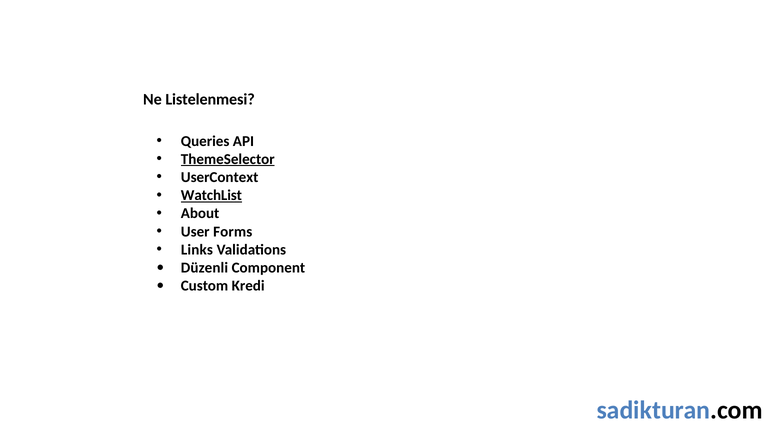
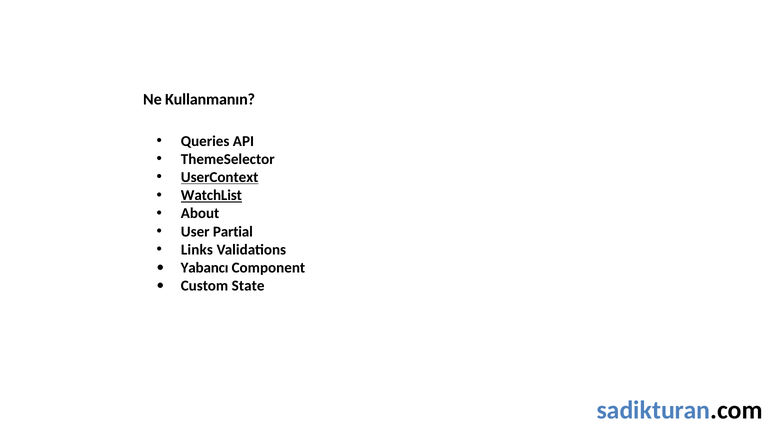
Listelenmesi: Listelenmesi -> Kullanmanın
ThemeSelector underline: present -> none
UserContext underline: none -> present
Forms: Forms -> Partial
Düzenli: Düzenli -> Yabancı
Kredi: Kredi -> State
